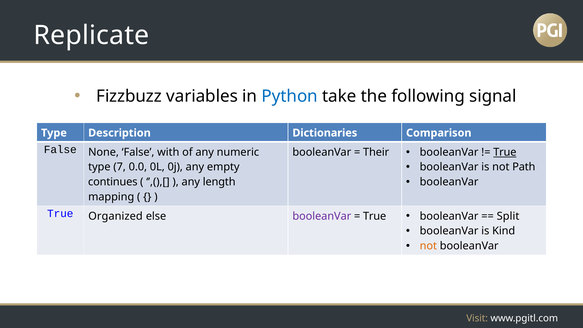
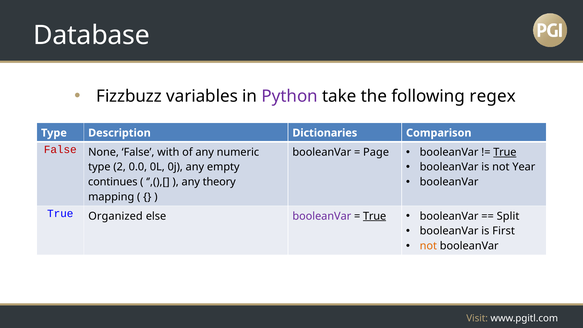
Replicate: Replicate -> Database
Python colour: blue -> purple
signal: signal -> regex
False at (60, 150) colour: black -> red
Their: Their -> Page
Path: Path -> Year
7: 7 -> 2
length: length -> theory
True at (375, 216) underline: none -> present
Kind: Kind -> First
